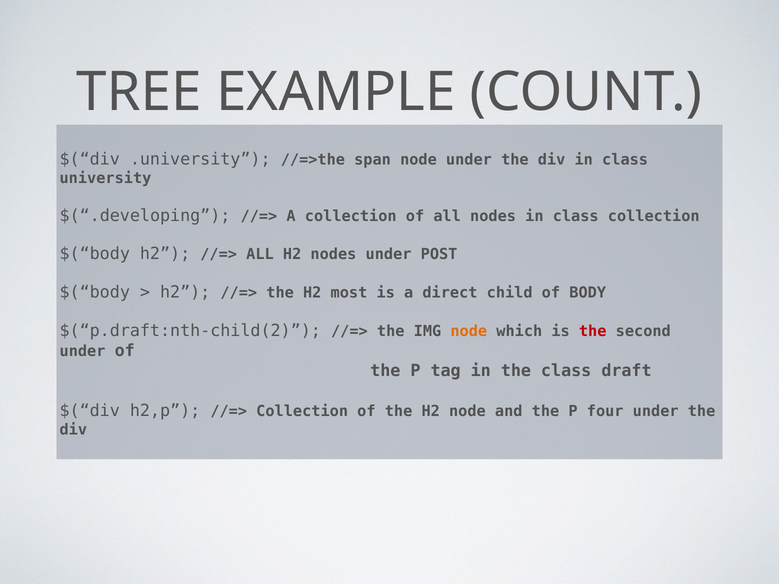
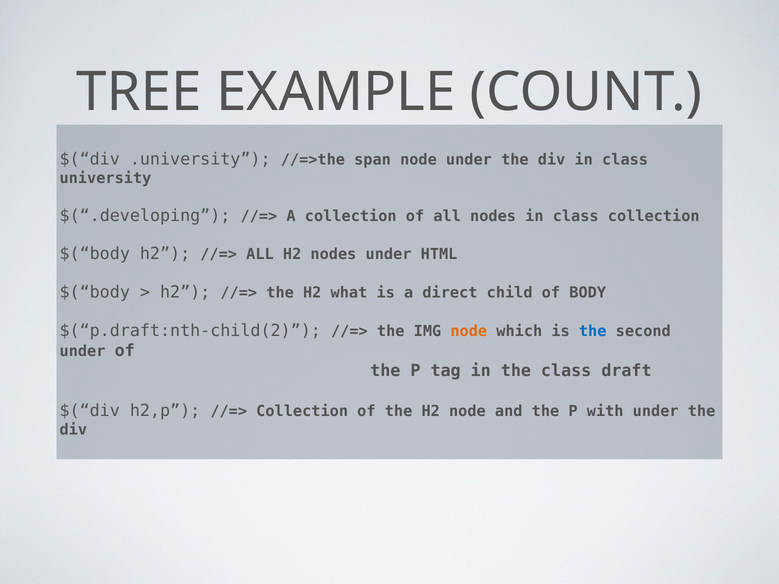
POST: POST -> HTML
most: most -> what
the at (593, 331) colour: red -> blue
four: four -> with
